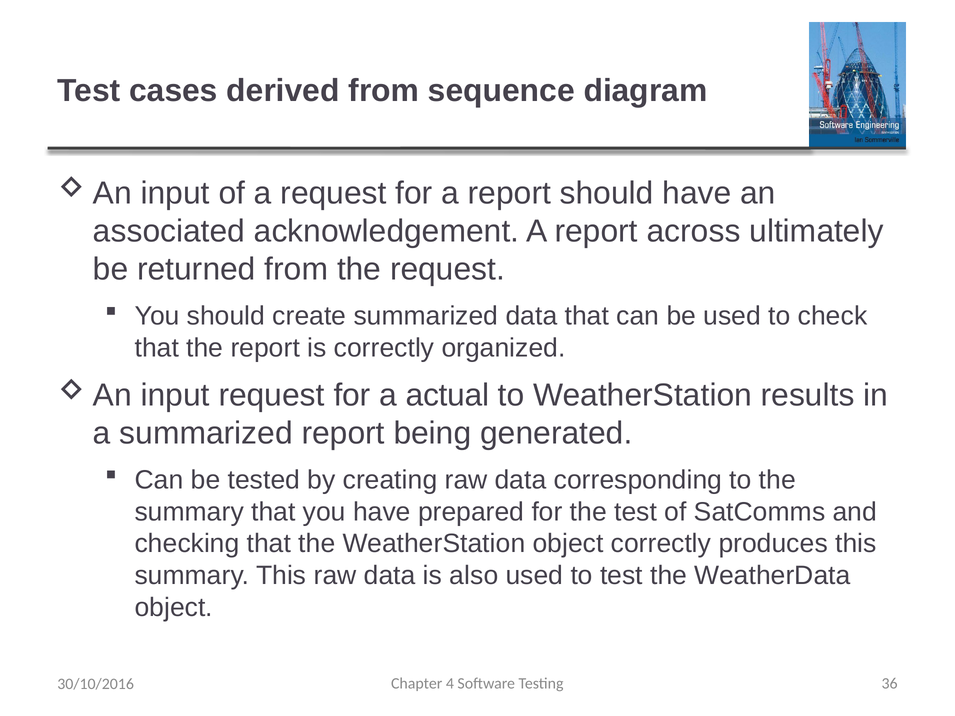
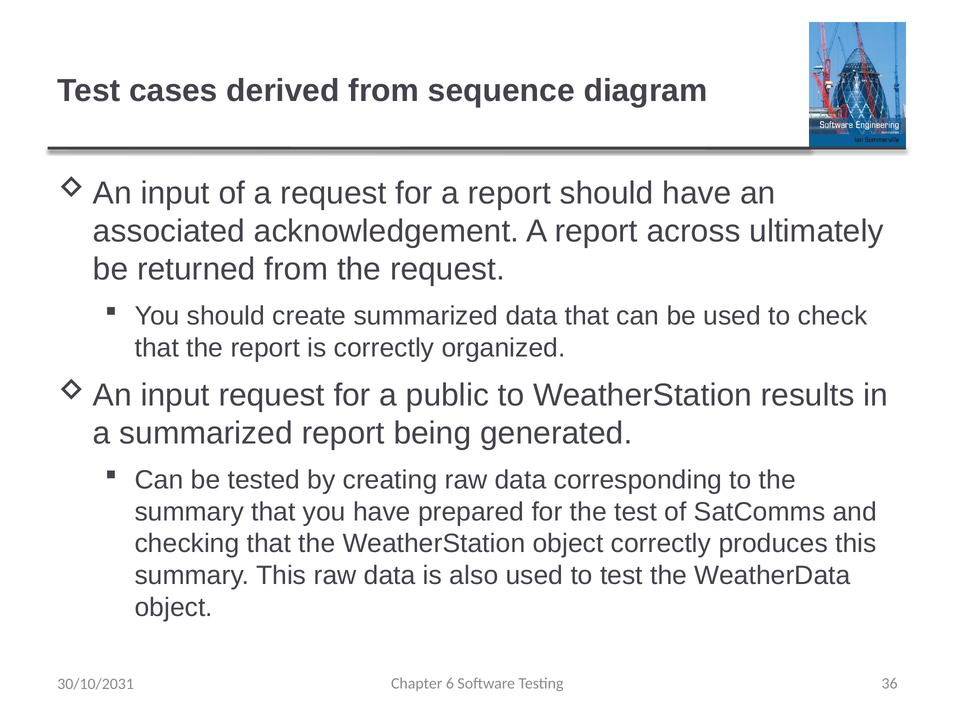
actual: actual -> public
4: 4 -> 6
30/10/2016: 30/10/2016 -> 30/10/2031
